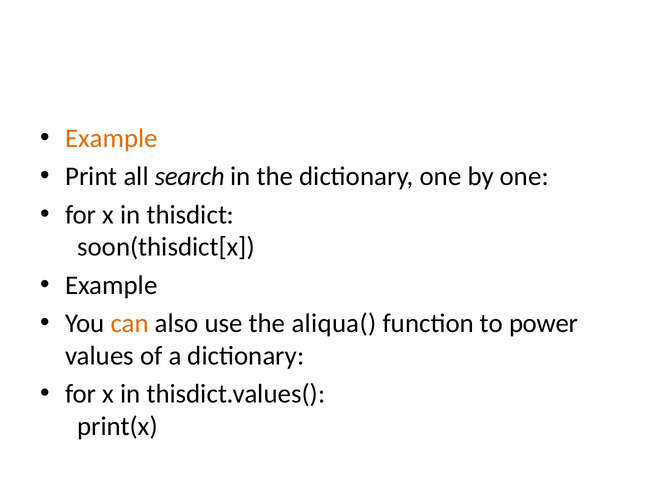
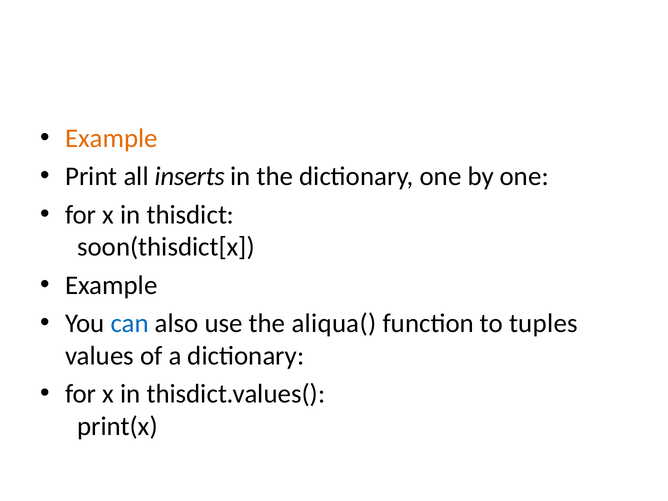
search: search -> inserts
can colour: orange -> blue
power: power -> tuples
